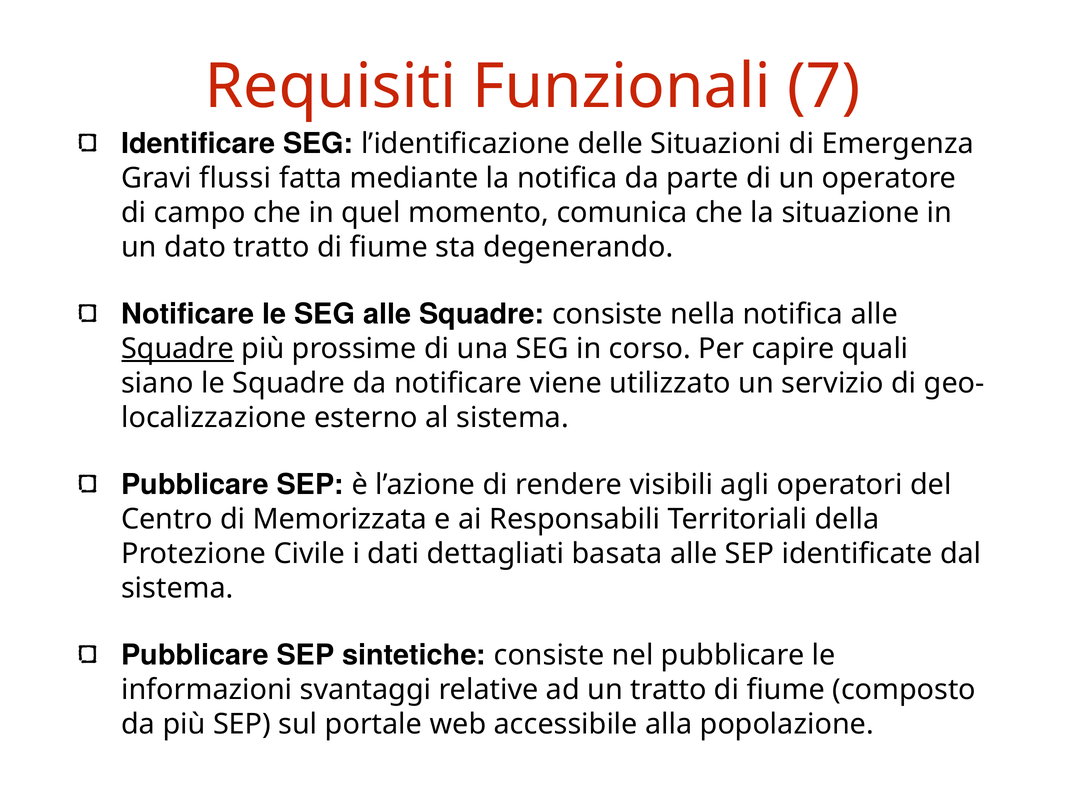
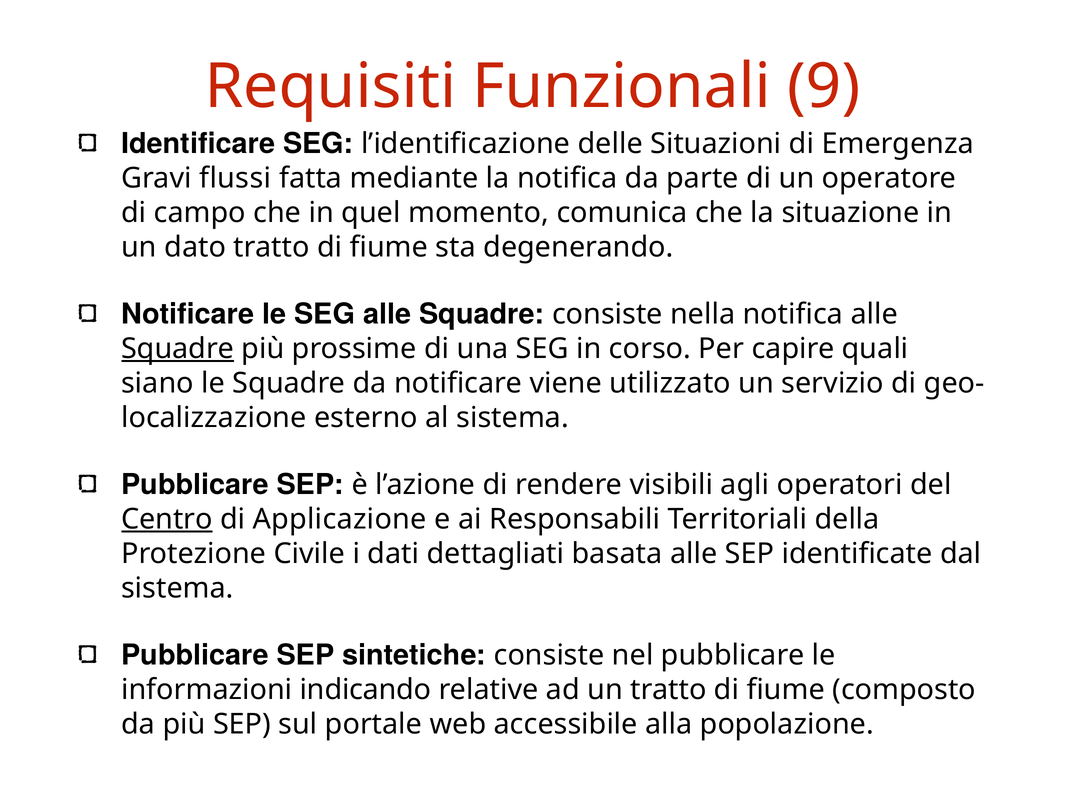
7: 7 -> 9
Centro underline: none -> present
Memorizzata: Memorizzata -> Applicazione
svantaggi: svantaggi -> indicando
